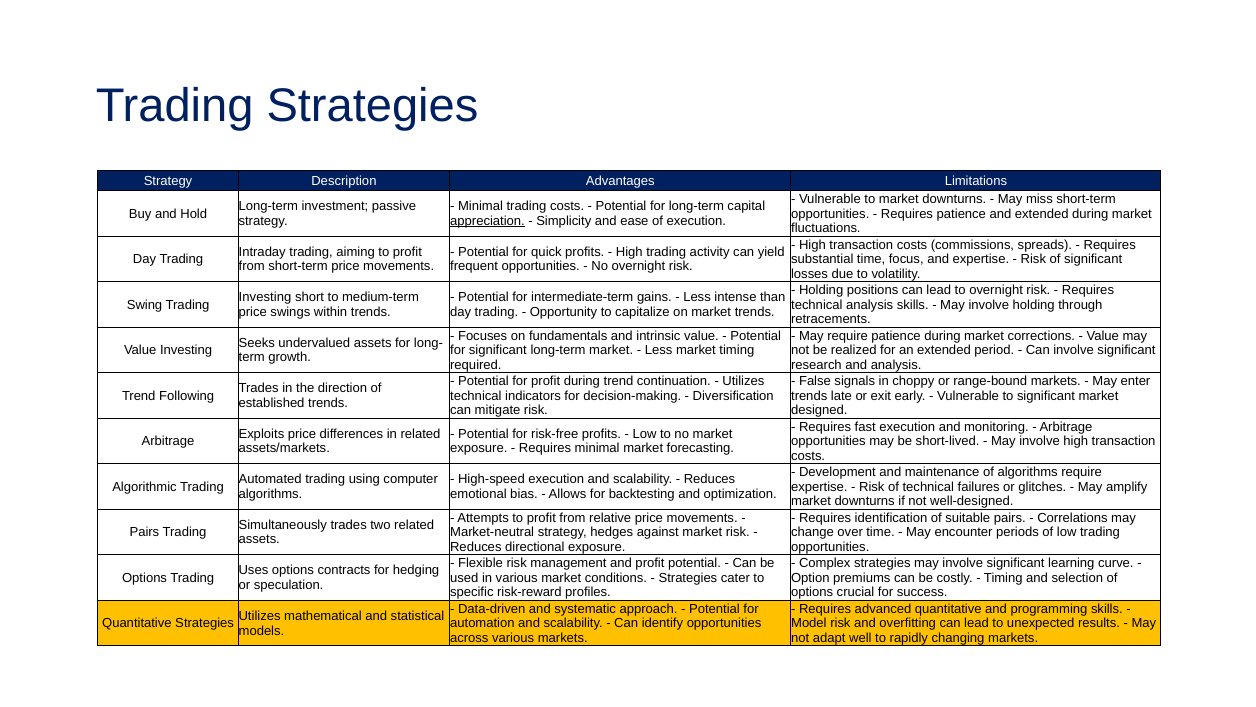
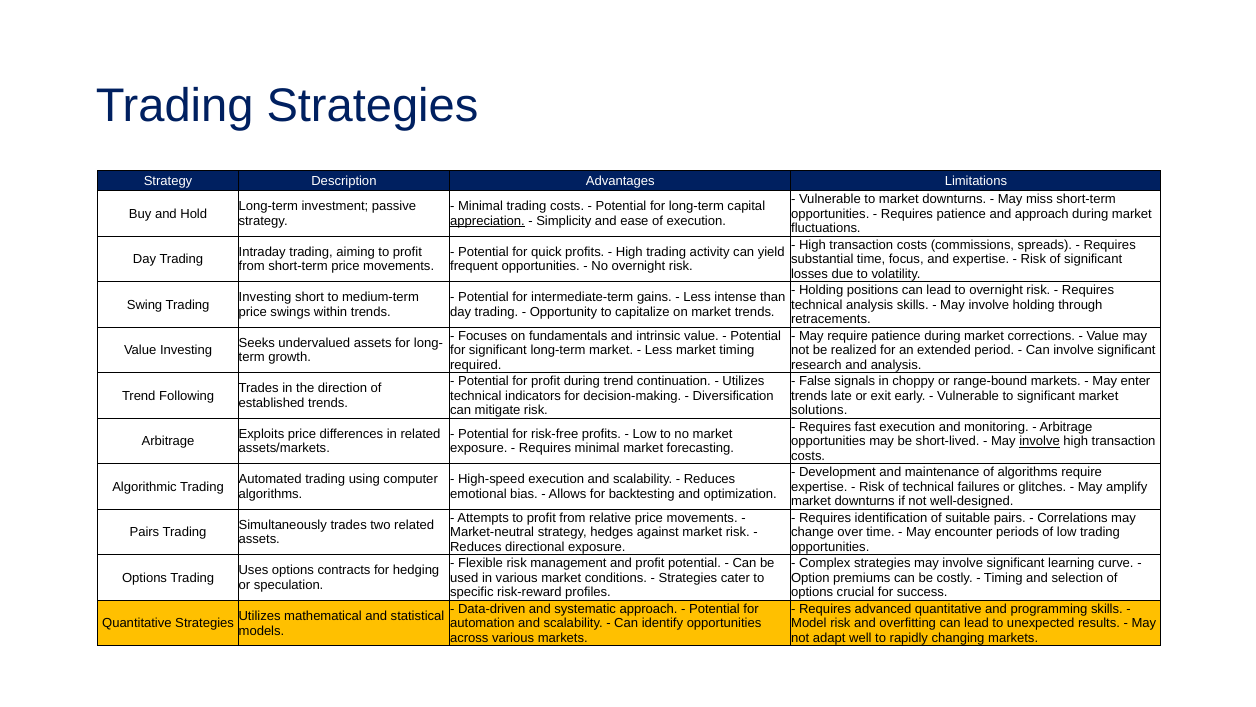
and extended: extended -> approach
designed: designed -> solutions
involve at (1040, 441) underline: none -> present
